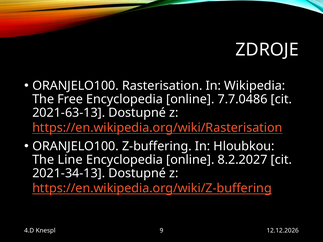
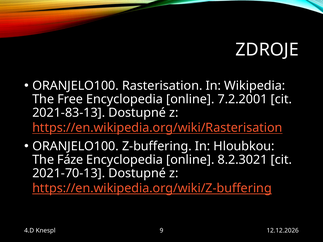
7.7.0486: 7.7.0486 -> 7.2.2001
2021-63-13: 2021-63-13 -> 2021-83-13
Line: Line -> Fáze
8.2.2027: 8.2.2027 -> 8.2.3021
2021-34-13: 2021-34-13 -> 2021-70-13
